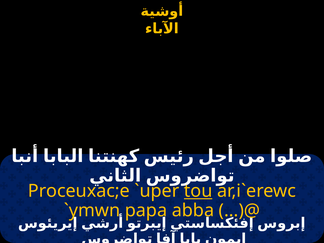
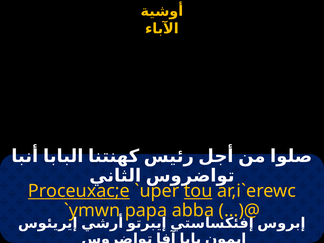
Proceuxac;e underline: none -> present
